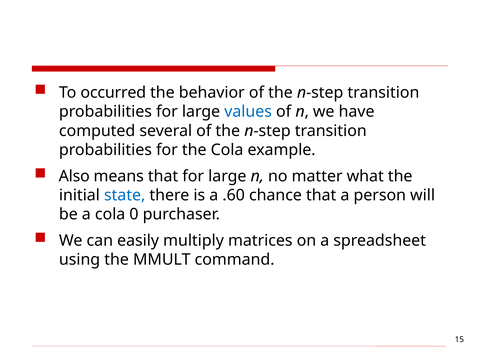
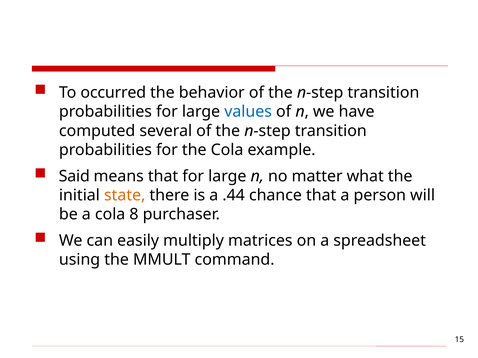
Also: Also -> Said
state colour: blue -> orange
.60: .60 -> .44
0: 0 -> 8
